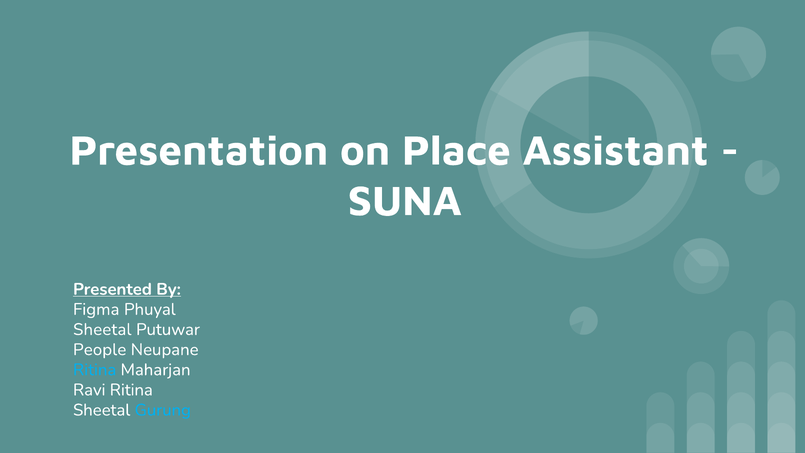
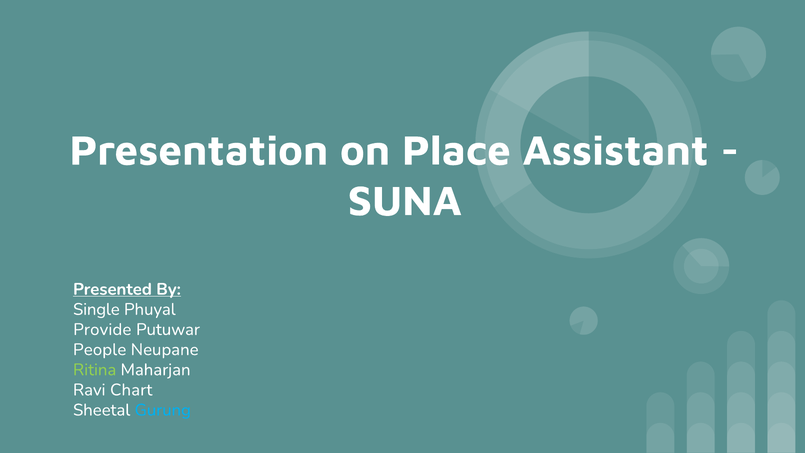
Figma: Figma -> Single
Sheetal at (102, 329): Sheetal -> Provide
Ritina at (95, 370) colour: light blue -> light green
Ravi Ritina: Ritina -> Chart
